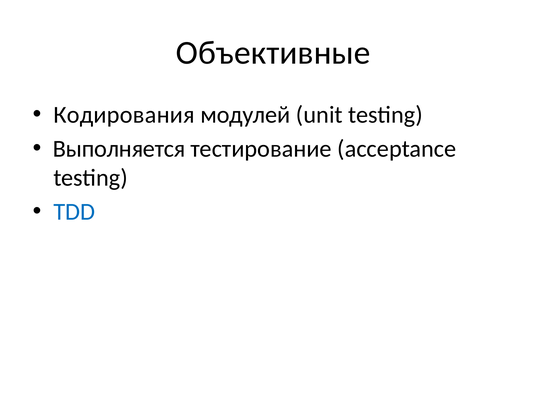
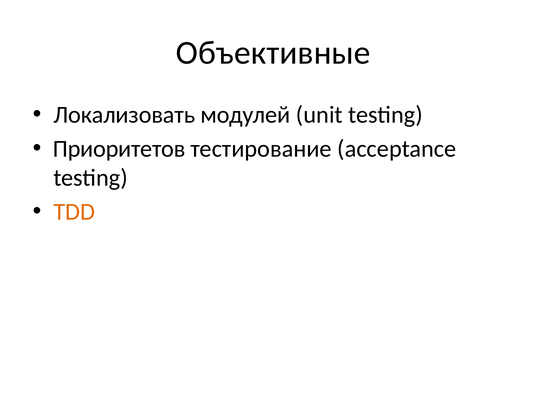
Кодирования: Кодирования -> Локализовать
Выполняется: Выполняется -> Приоритетов
TDD colour: blue -> orange
